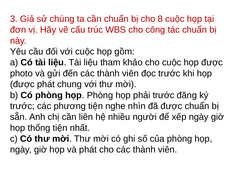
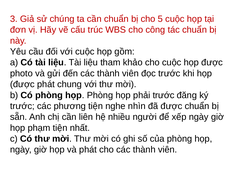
8: 8 -> 5
thống: thống -> phạm
